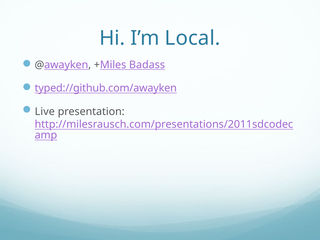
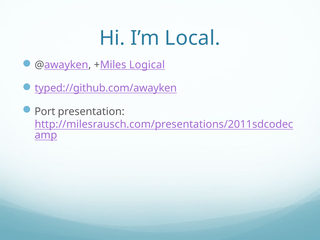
Badass: Badass -> Logical
Live: Live -> Port
